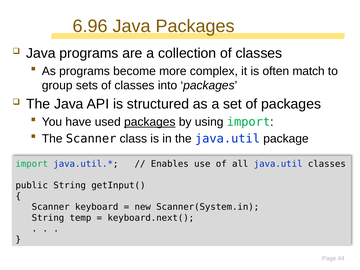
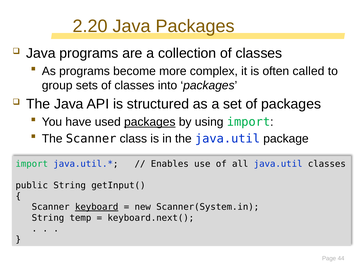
6.96: 6.96 -> 2.20
match: match -> called
keyboard underline: none -> present
